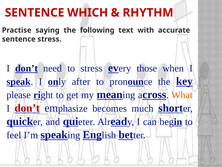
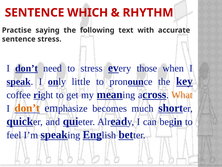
after: after -> little
please: please -> coffee
don’t at (27, 108) colour: red -> orange
